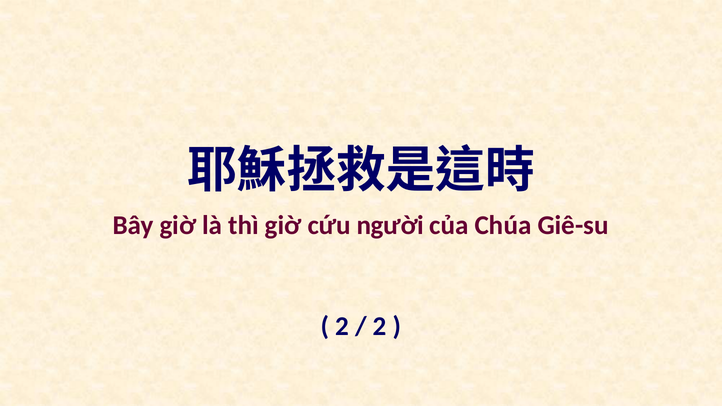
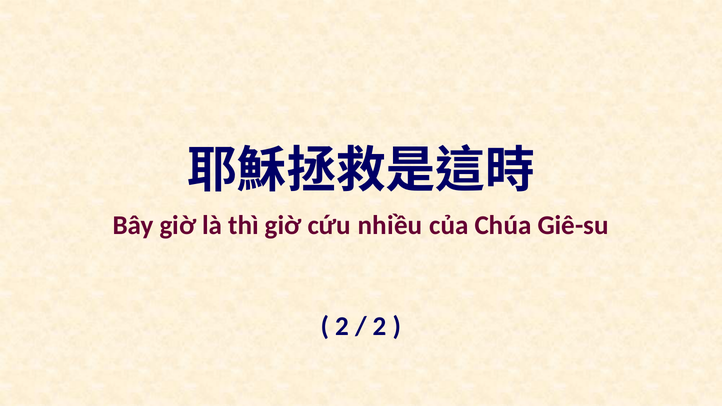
người: người -> nhiều
